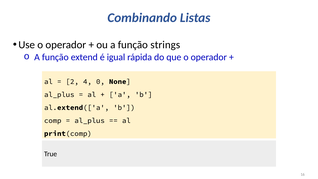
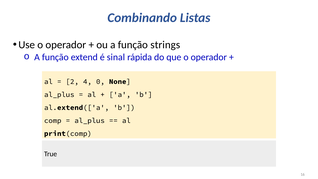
igual: igual -> sinal
